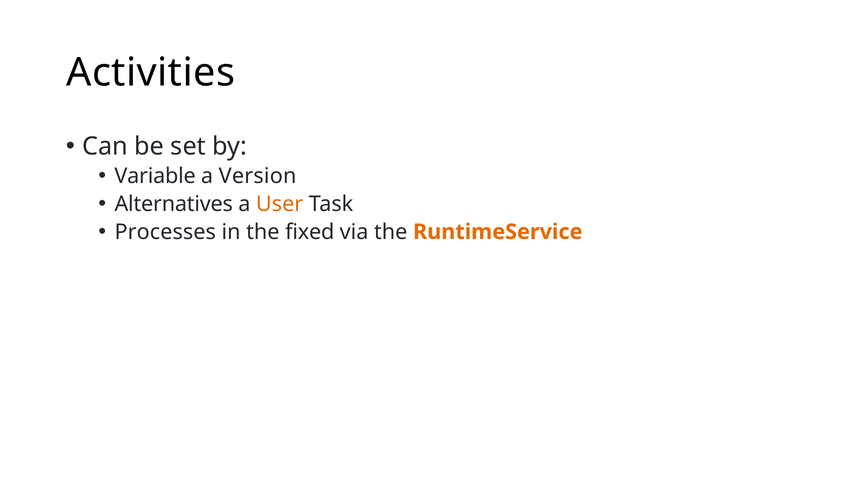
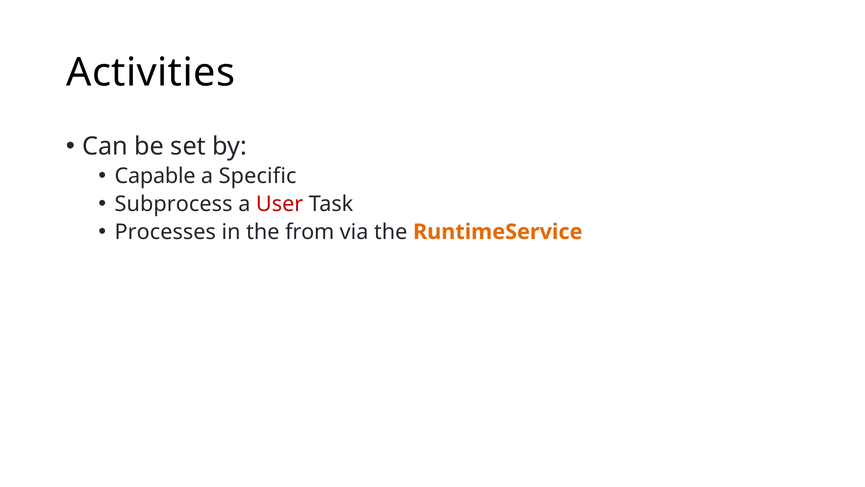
Variable: Variable -> Capable
Version: Version -> Specific
Alternatives: Alternatives -> Subprocess
User colour: orange -> red
fixed: fixed -> from
